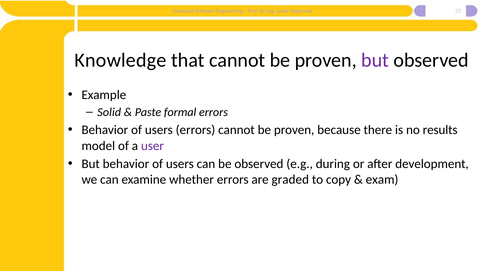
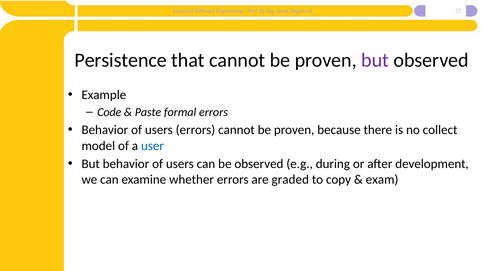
Knowledge: Knowledge -> Persistence
Solid: Solid -> Code
results: results -> collect
user colour: purple -> blue
